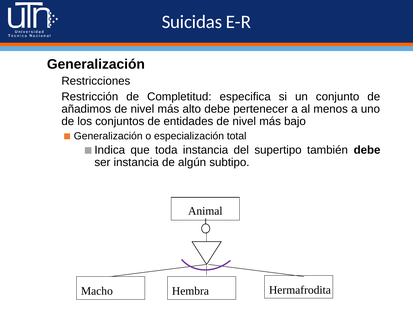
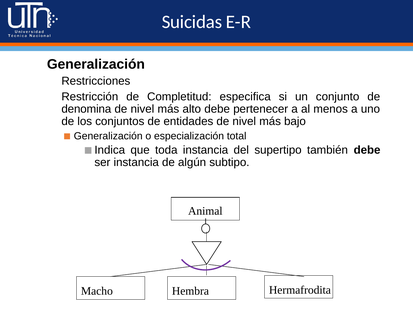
añadimos: añadimos -> denomina
